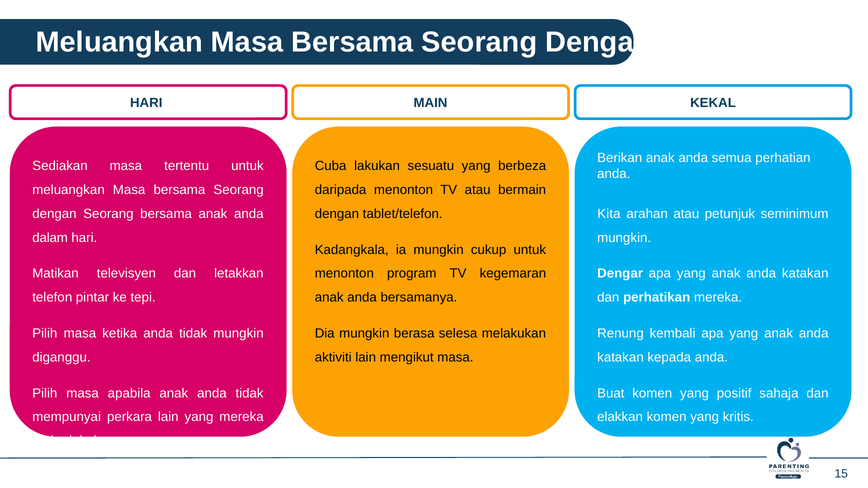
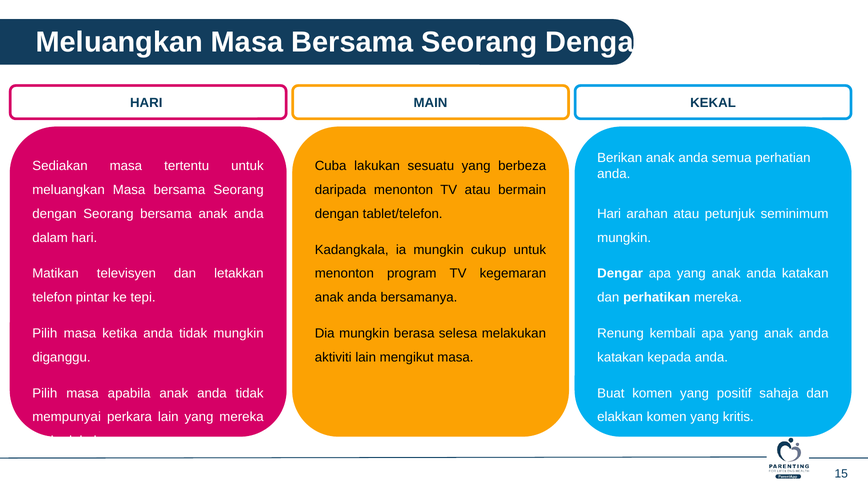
Kita at (609, 214): Kita -> Hari
